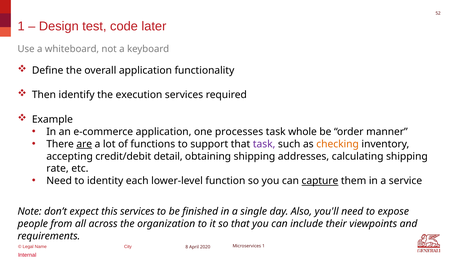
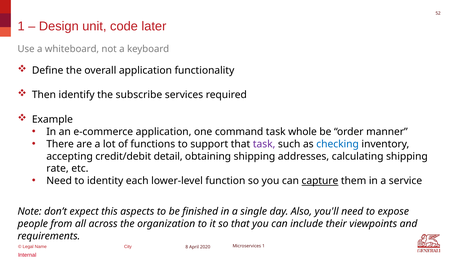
test: test -> unit
execution: execution -> subscribe
processes: processes -> command
are underline: present -> none
checking colour: orange -> blue
this services: services -> aspects
